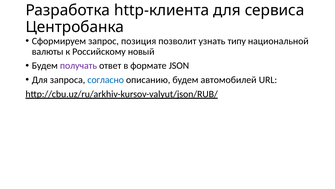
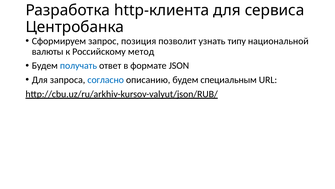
новый: новый -> метод
получать colour: purple -> blue
автомобилей: автомобилей -> специальным
